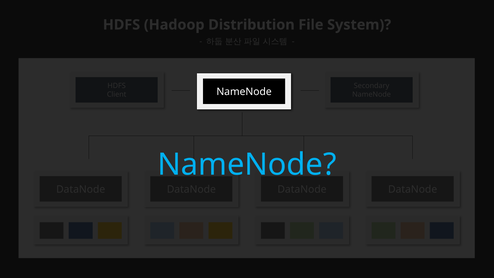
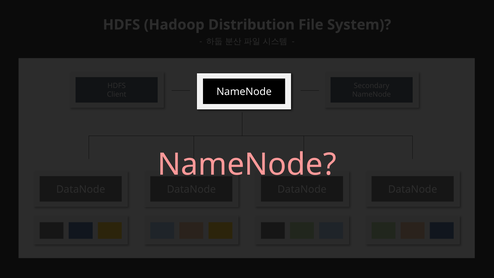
NameNode at (247, 165) colour: light blue -> pink
